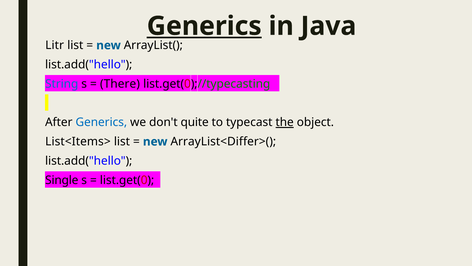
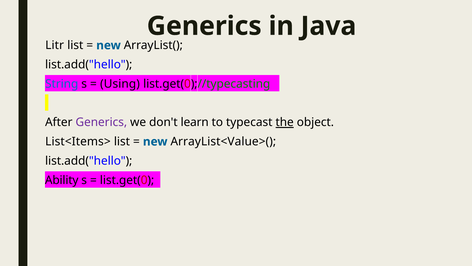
Generics at (204, 26) underline: present -> none
There: There -> Using
Generics at (101, 122) colour: blue -> purple
quite: quite -> learn
ArrayList<Differ>(: ArrayList<Differ>( -> ArrayList<Value>(
Single: Single -> Ability
